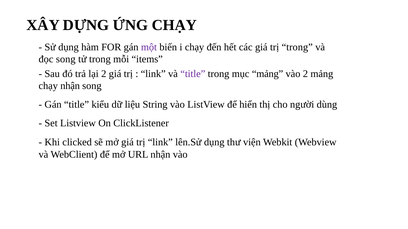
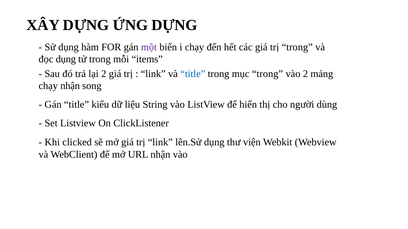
ỨNG CHẠY: CHẠY -> DỰNG
đọc song: song -> dụng
title at (193, 74) colour: purple -> blue
mục mảng: mảng -> trong
